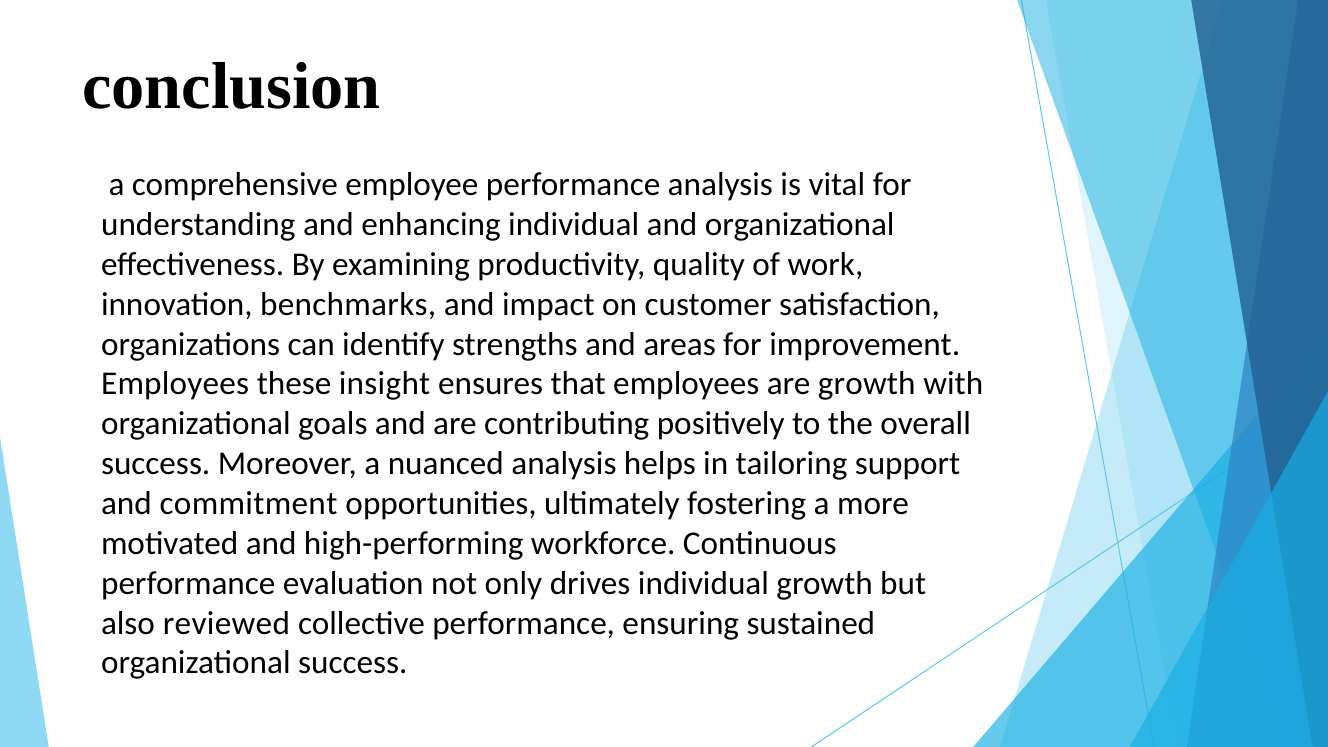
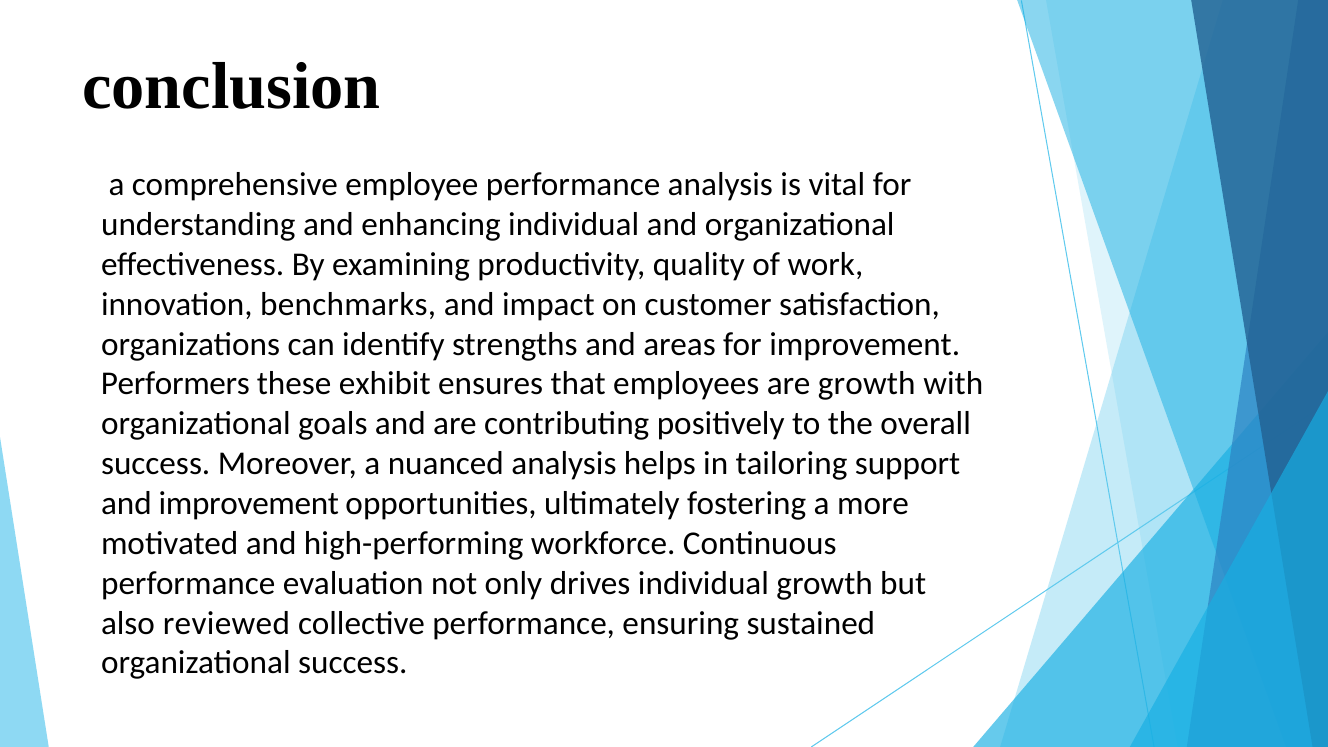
Employees at (175, 384): Employees -> Performers
insight: insight -> exhibit
and commitment: commitment -> improvement
